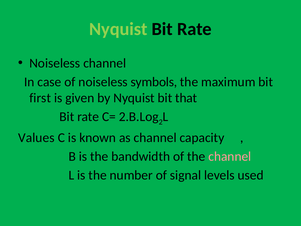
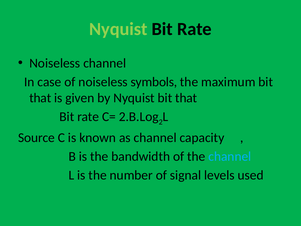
first at (40, 98): first -> that
Values: Values -> Source
channel at (230, 156) colour: pink -> light blue
